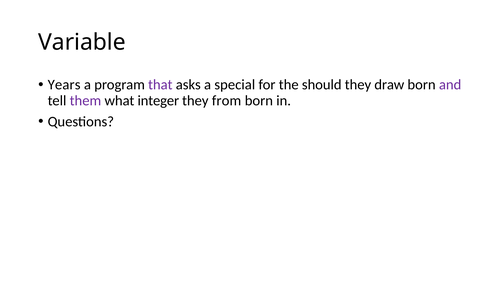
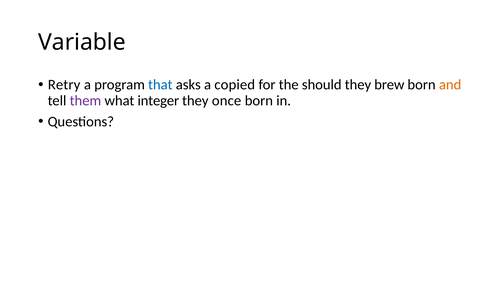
Years: Years -> Retry
that colour: purple -> blue
special: special -> copied
draw: draw -> brew
and colour: purple -> orange
from: from -> once
